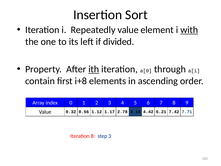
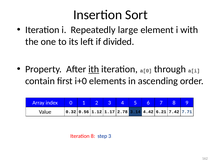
Repeatedly value: value -> large
with underline: present -> none
i+8: i+8 -> i+0
